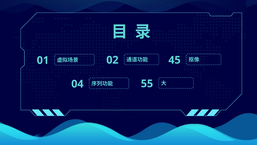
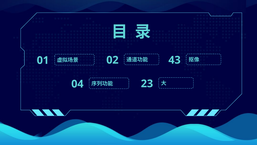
45: 45 -> 43
55: 55 -> 23
